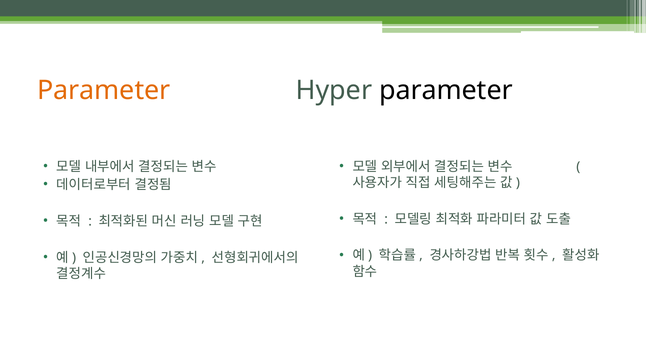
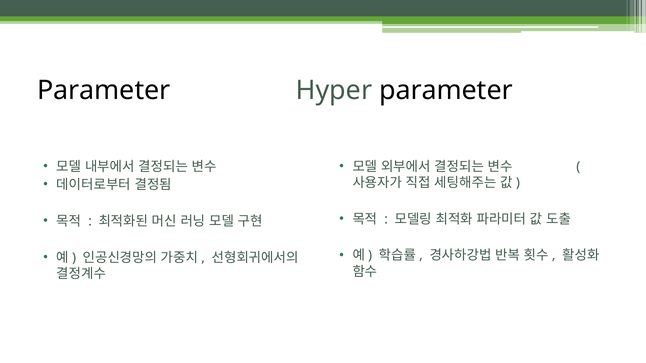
Parameter at (104, 91) colour: orange -> black
